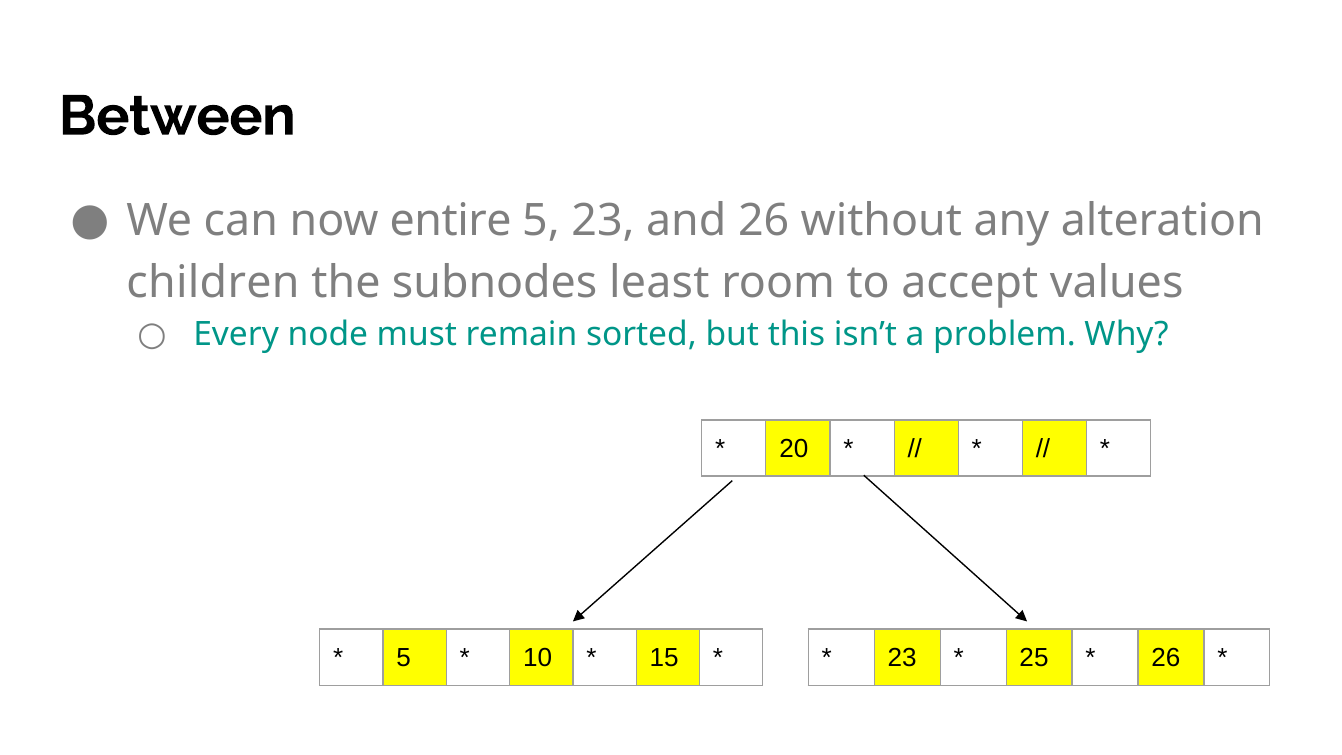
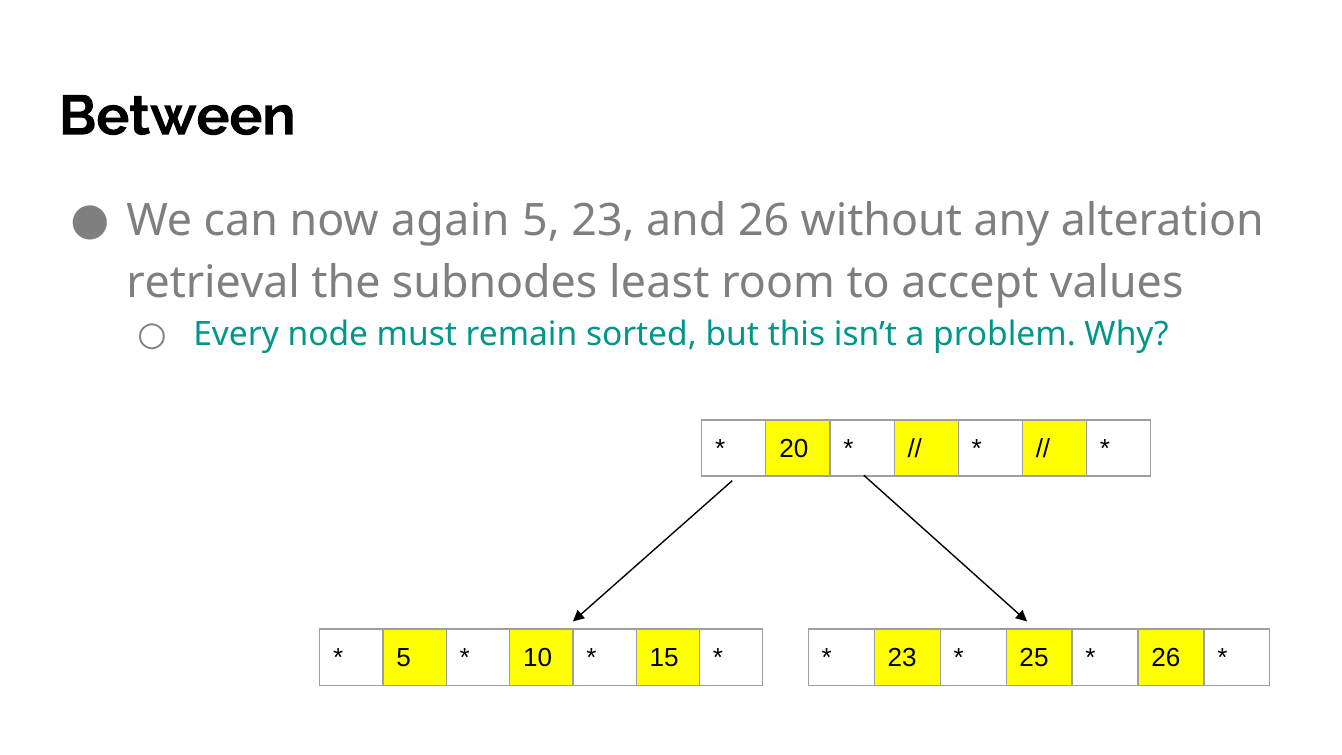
entire: entire -> again
children: children -> retrieval
